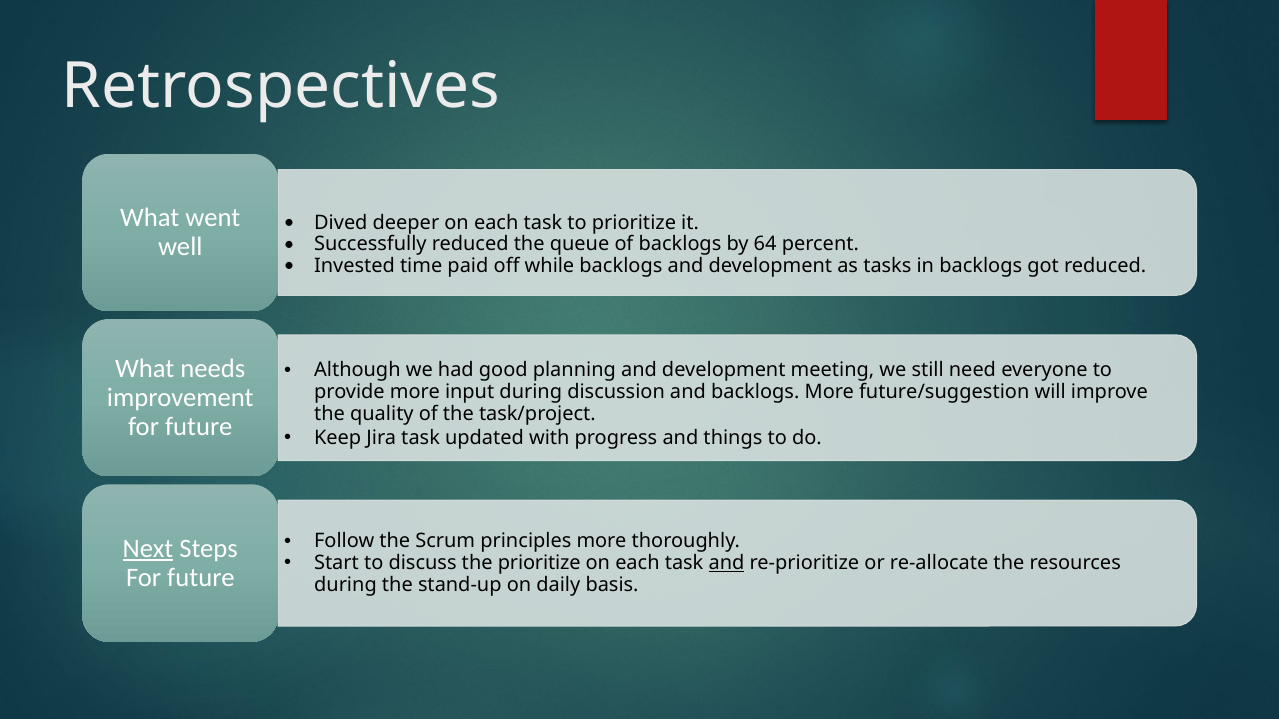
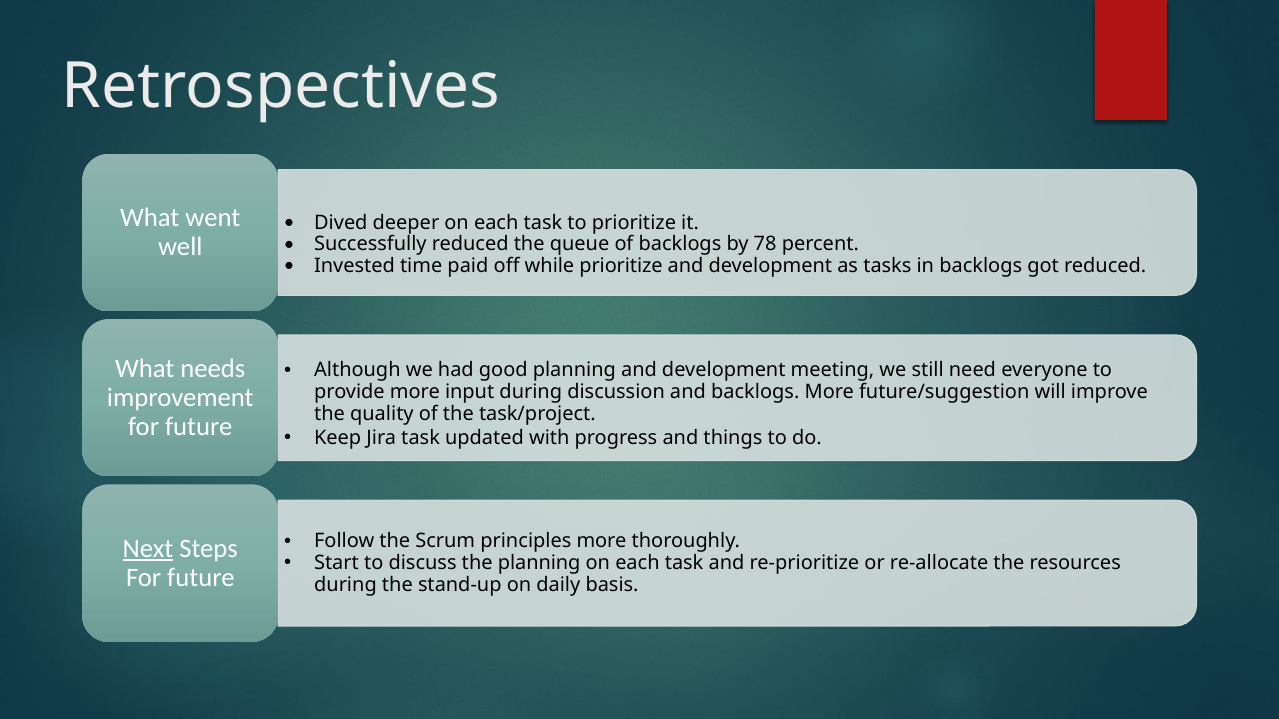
64: 64 -> 78
while backlogs: backlogs -> prioritize
the prioritize: prioritize -> planning
and at (726, 563) underline: present -> none
